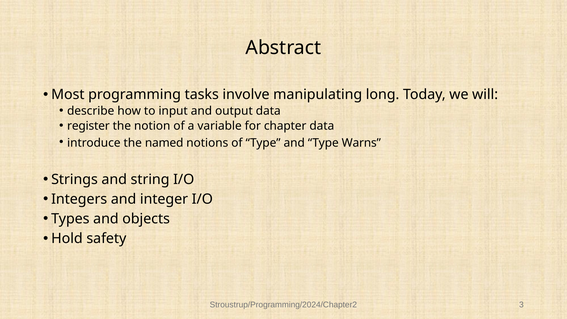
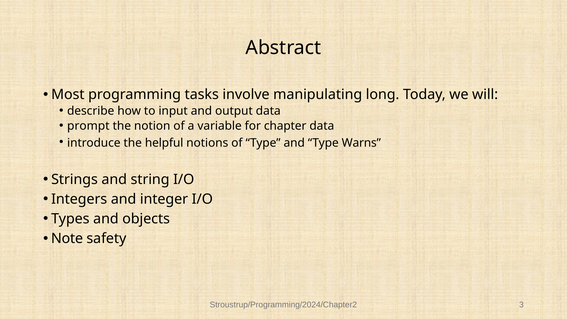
register: register -> prompt
named: named -> helpful
Hold: Hold -> Note
